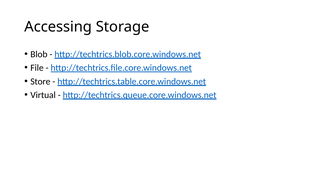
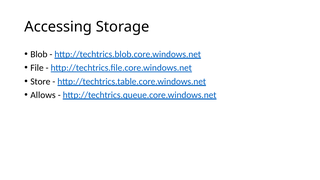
Virtual: Virtual -> Allows
